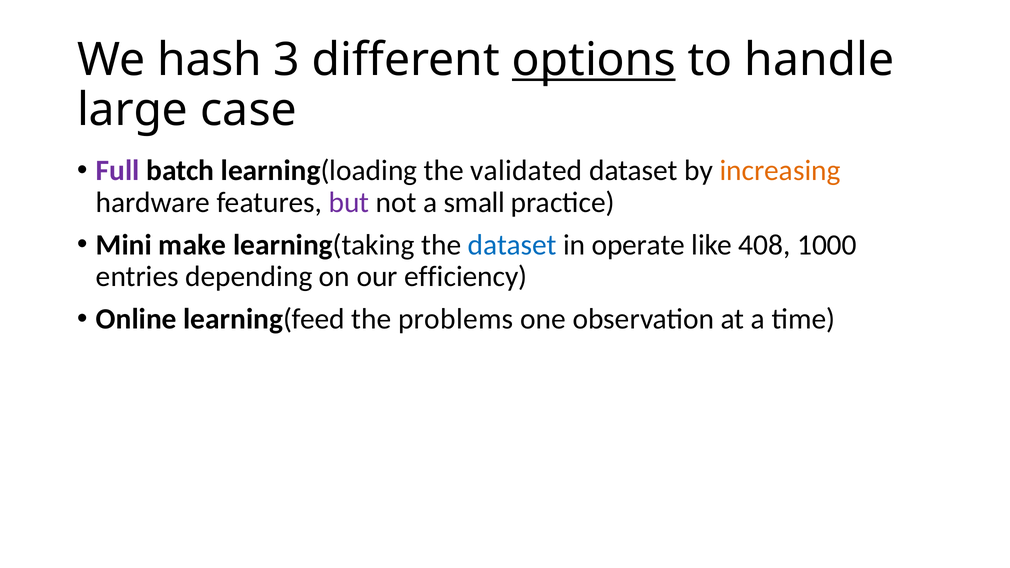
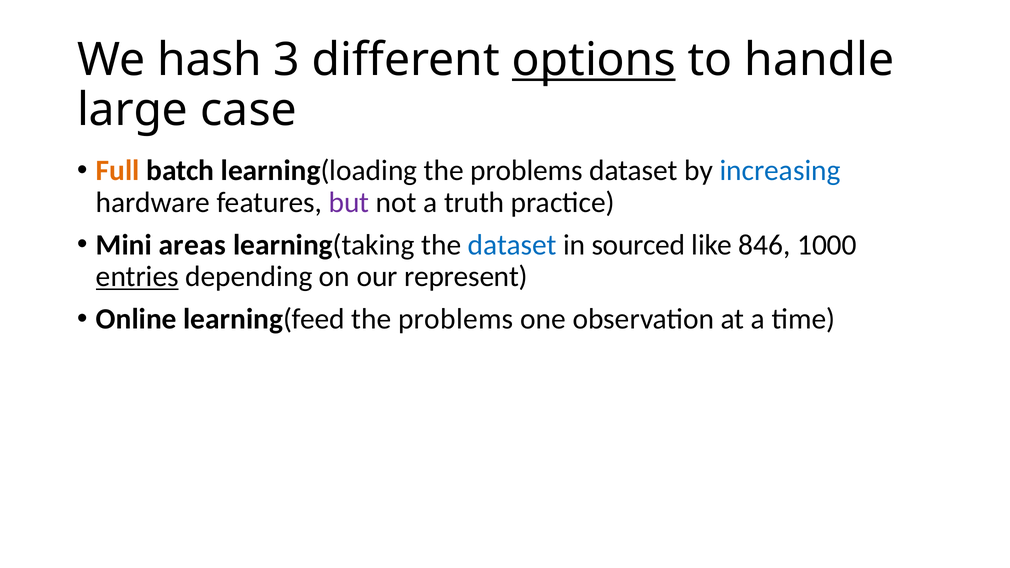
Full colour: purple -> orange
learning(loading the validated: validated -> problems
increasing colour: orange -> blue
small: small -> truth
make: make -> areas
operate: operate -> sourced
408: 408 -> 846
entries underline: none -> present
efficiency: efficiency -> represent
